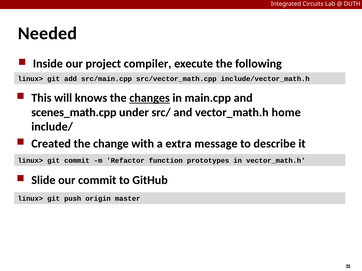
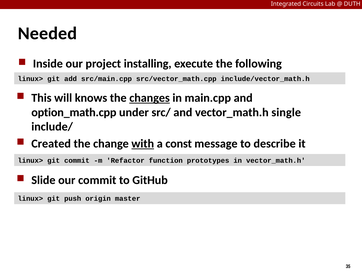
compiler: compiler -> installing
scenes_math.cpp: scenes_math.cpp -> option_math.cpp
home: home -> single
with underline: none -> present
extra: extra -> const
